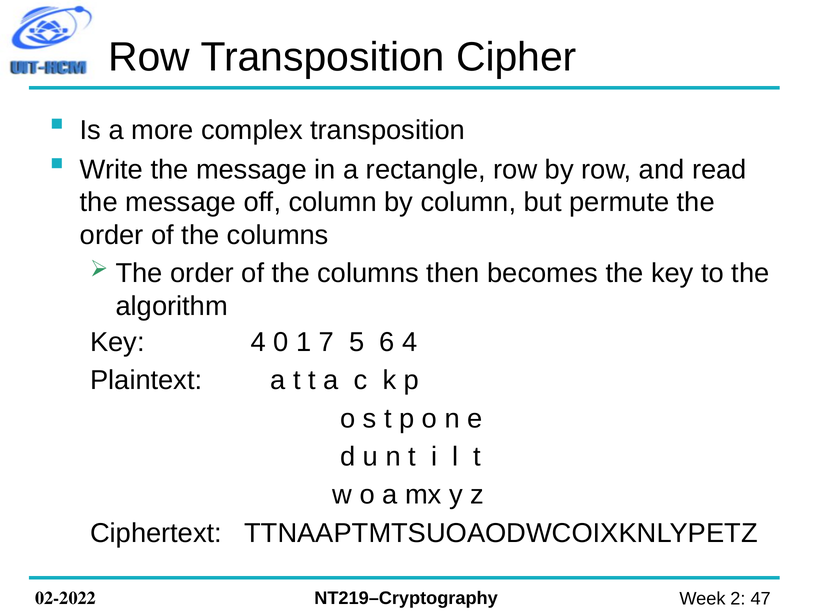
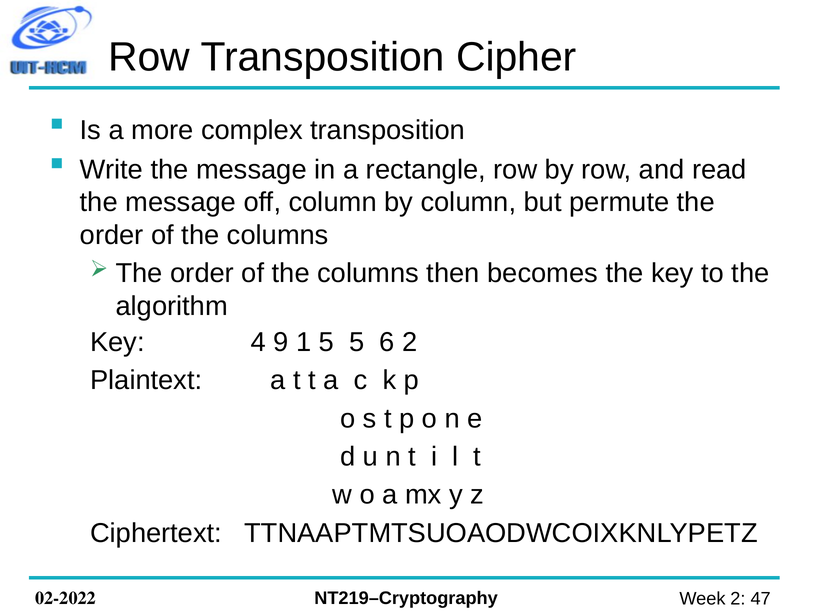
0: 0 -> 9
1 7: 7 -> 5
6 4: 4 -> 2
